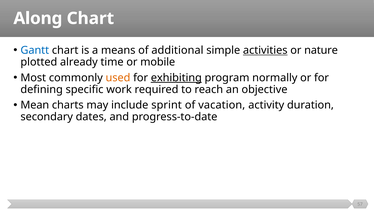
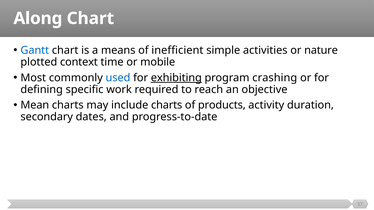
additional: additional -> inefficient
activities underline: present -> none
already: already -> context
used colour: orange -> blue
normally: normally -> crashing
include sprint: sprint -> charts
vacation: vacation -> products
